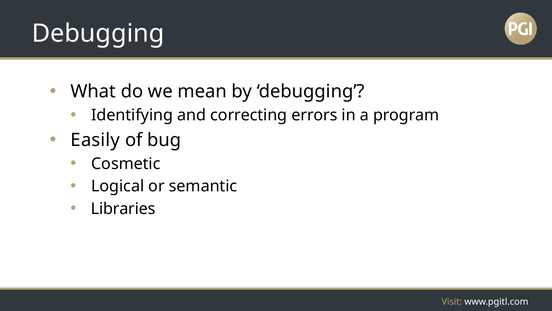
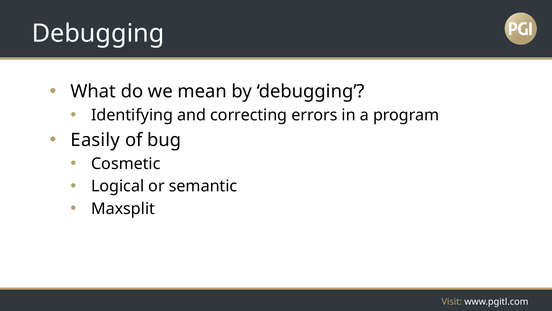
Libraries: Libraries -> Maxsplit
